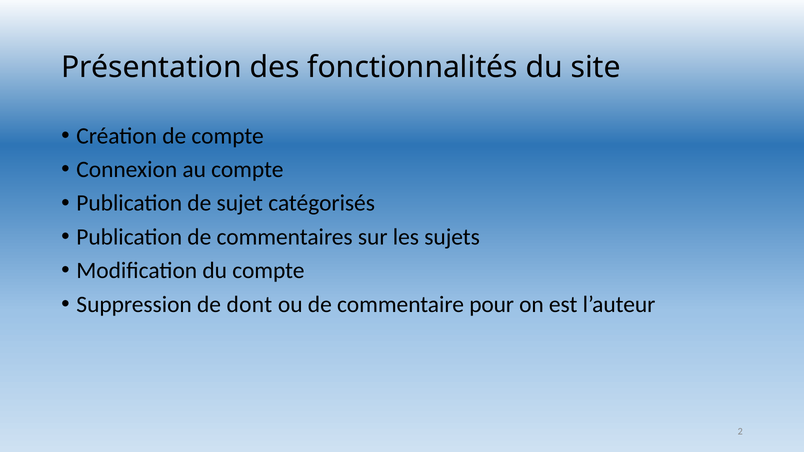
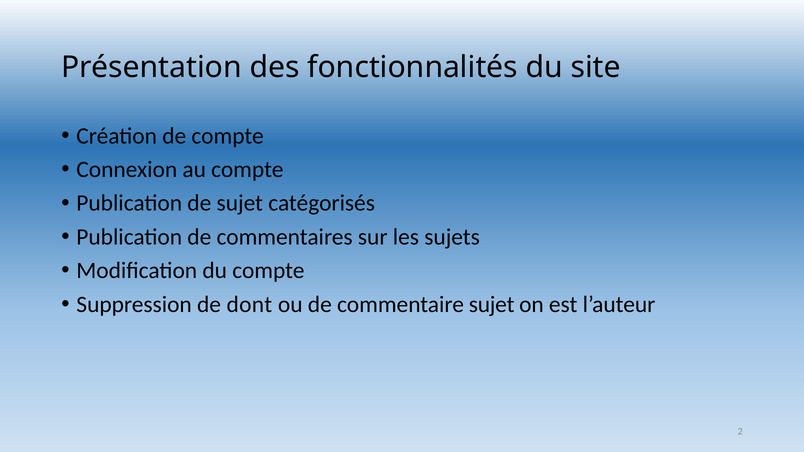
commentaire pour: pour -> sujet
